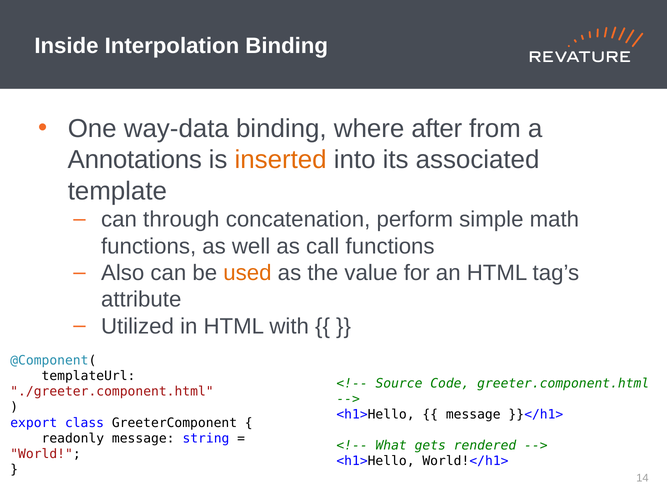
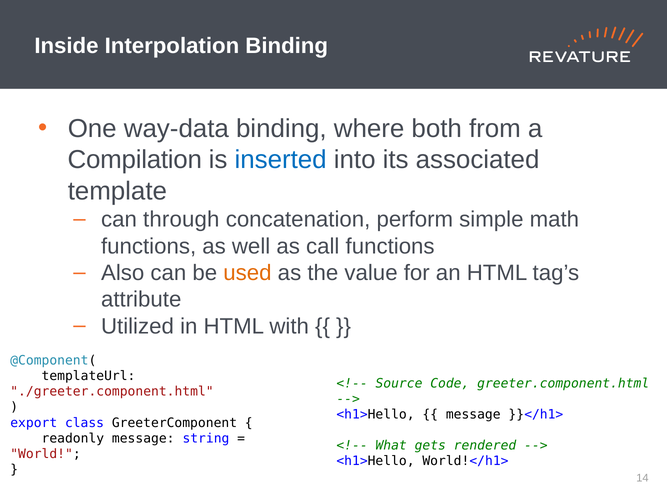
after: after -> both
Annotations: Annotations -> Compilation
inserted colour: orange -> blue
